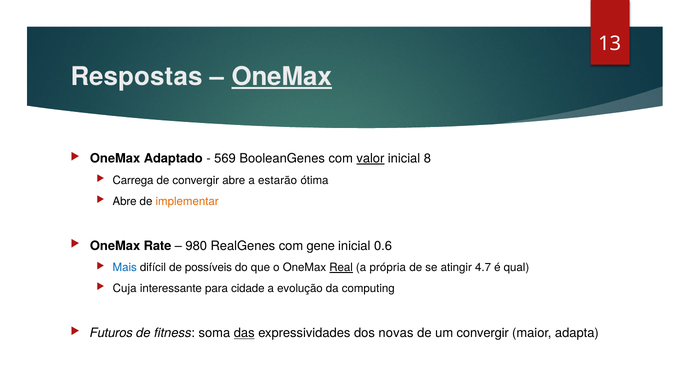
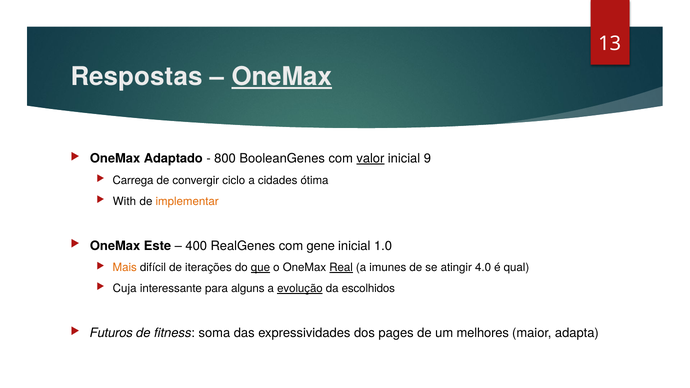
569: 569 -> 800
8: 8 -> 9
convergir abre: abre -> ciclo
estarão: estarão -> cidades
Abre at (125, 201): Abre -> With
Rate: Rate -> Este
980: 980 -> 400
0.6: 0.6 -> 1.0
Mais colour: blue -> orange
possíveis: possíveis -> iterações
que underline: none -> present
própria: própria -> imunes
4.7: 4.7 -> 4.0
cidade: cidade -> alguns
evolução underline: none -> present
computing: computing -> escolhidos
das underline: present -> none
novas: novas -> pages
um convergir: convergir -> melhores
